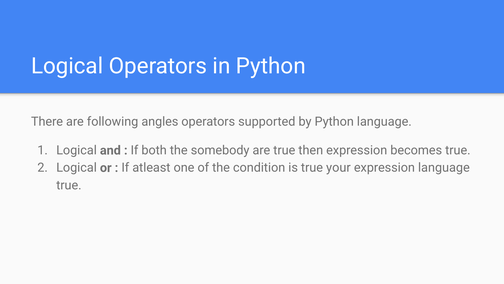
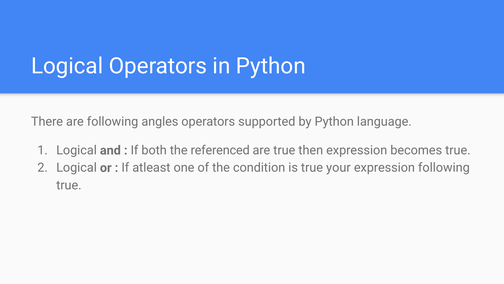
somebody: somebody -> referenced
expression language: language -> following
